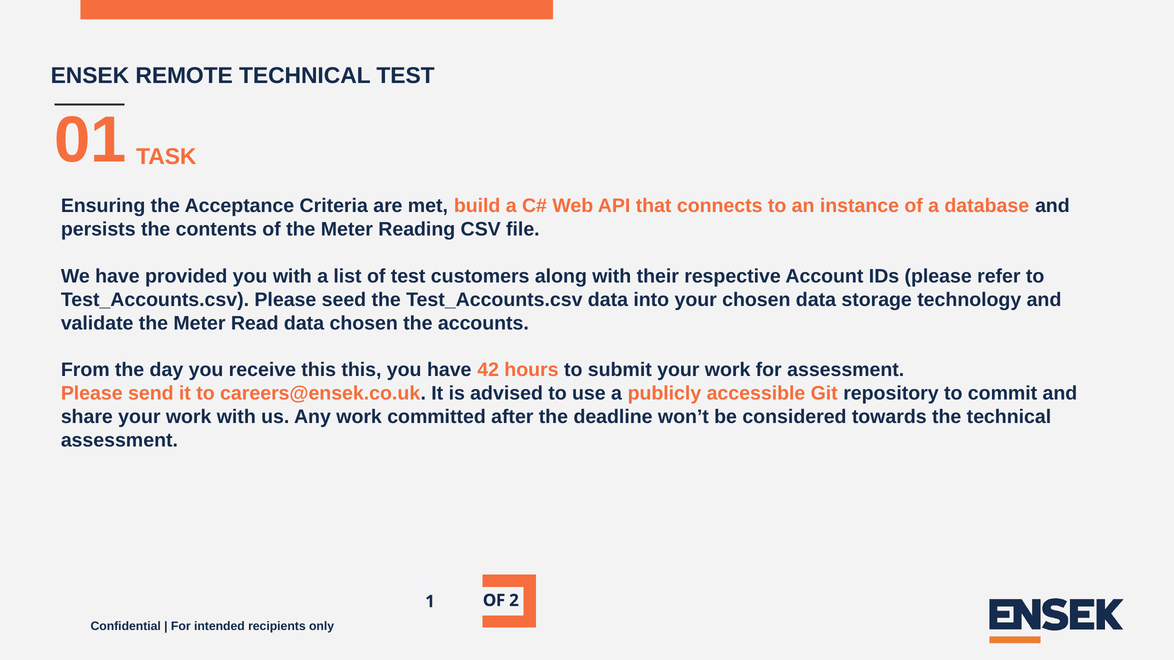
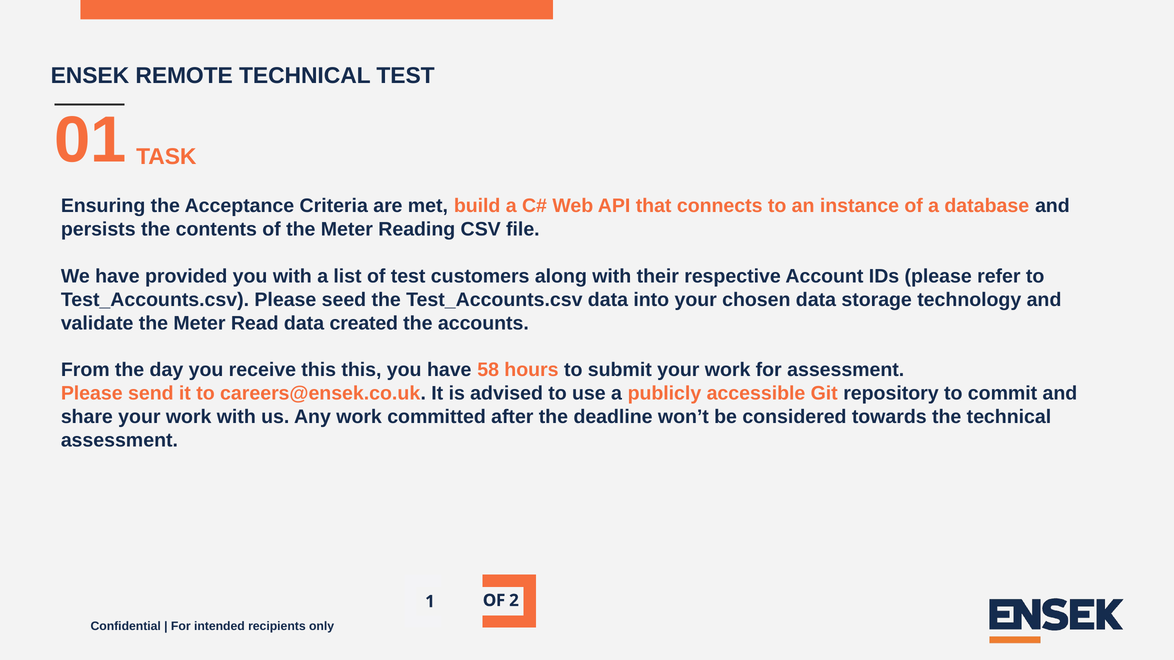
data chosen: chosen -> created
42: 42 -> 58
